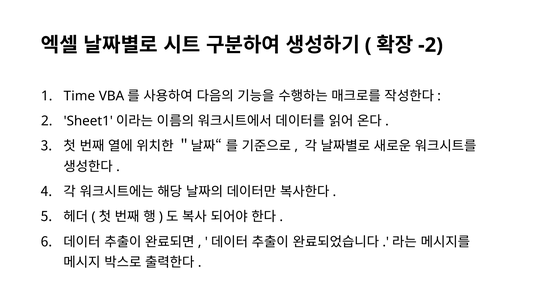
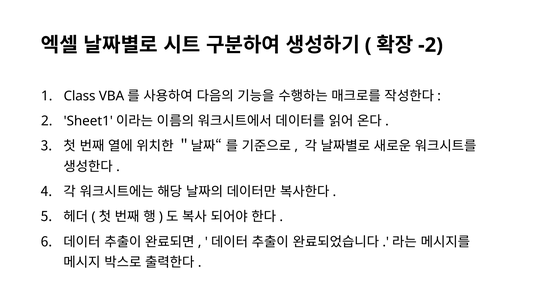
Time: Time -> Class
